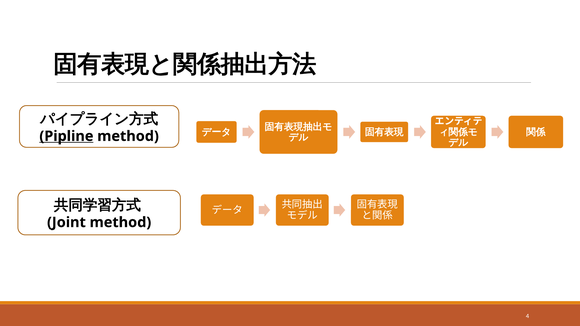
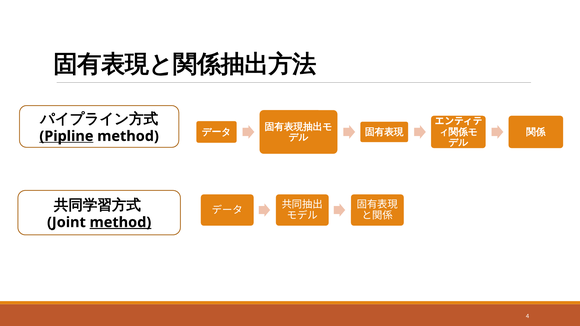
method at (120, 223) underline: none -> present
